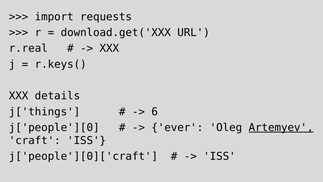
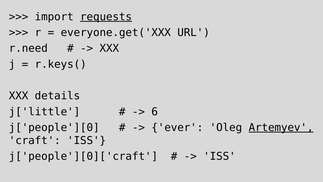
requests underline: none -> present
download.get('XXX: download.get('XXX -> everyone.get('XXX
r.real: r.real -> r.need
j['things: j['things -> j['little
